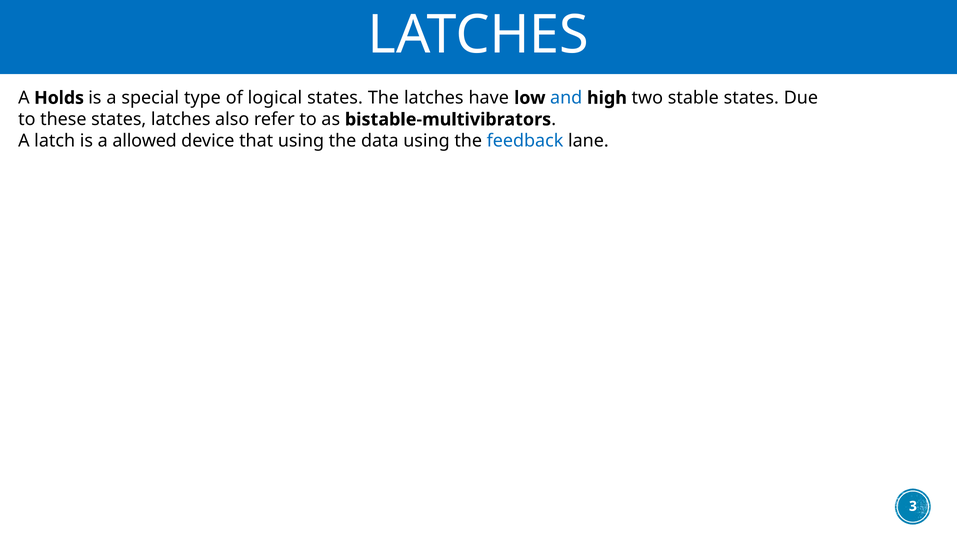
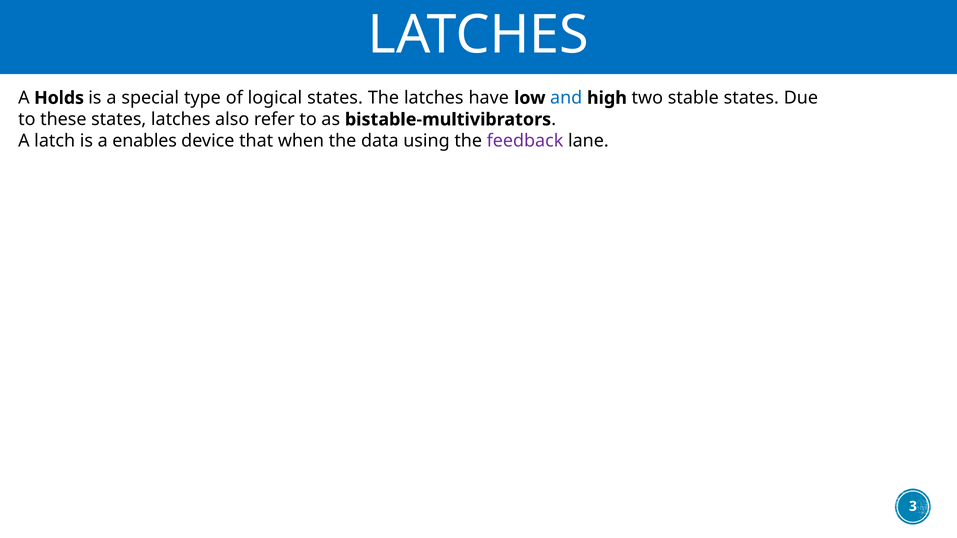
allowed: allowed -> enables
that using: using -> when
feedback colour: blue -> purple
